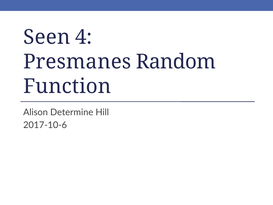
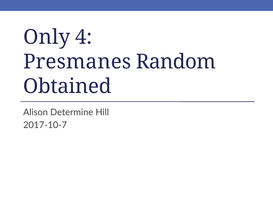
Seen: Seen -> Only
Function: Function -> Obtained
2017-10-6: 2017-10-6 -> 2017-10-7
